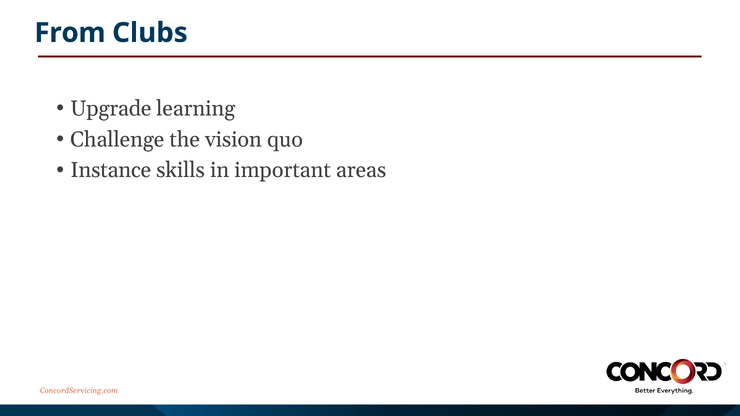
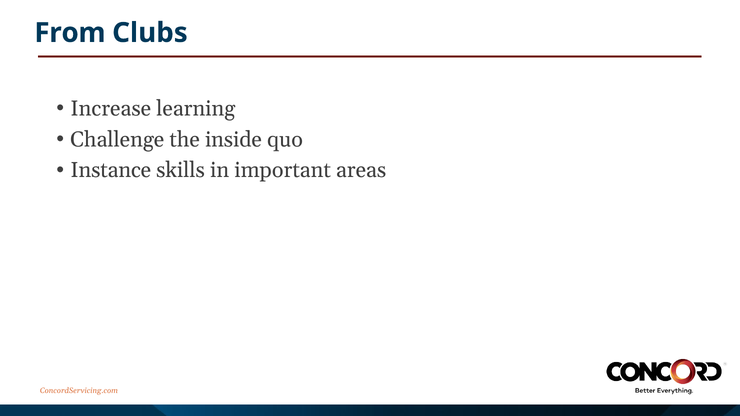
Upgrade: Upgrade -> Increase
vision: vision -> inside
